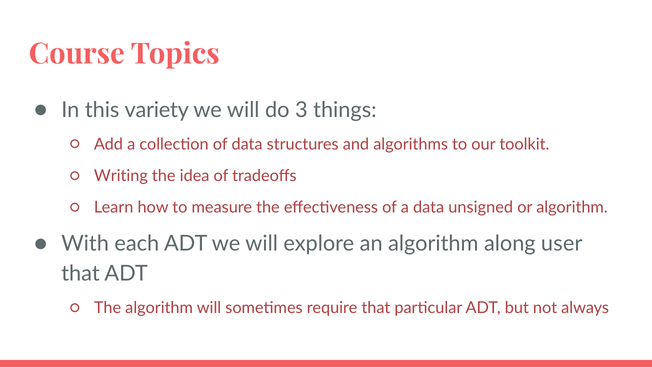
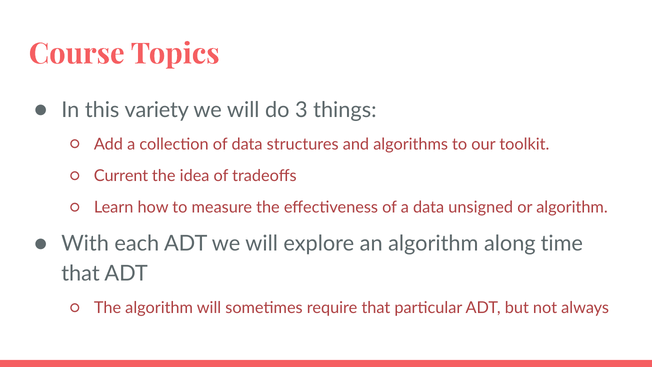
Writing: Writing -> Current
user: user -> time
